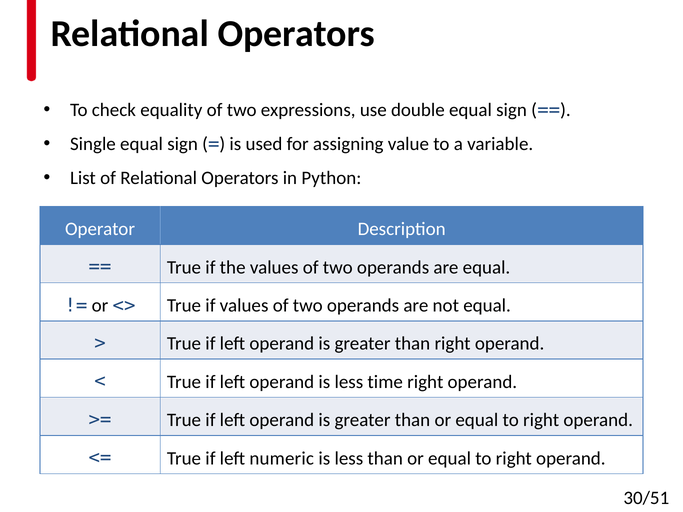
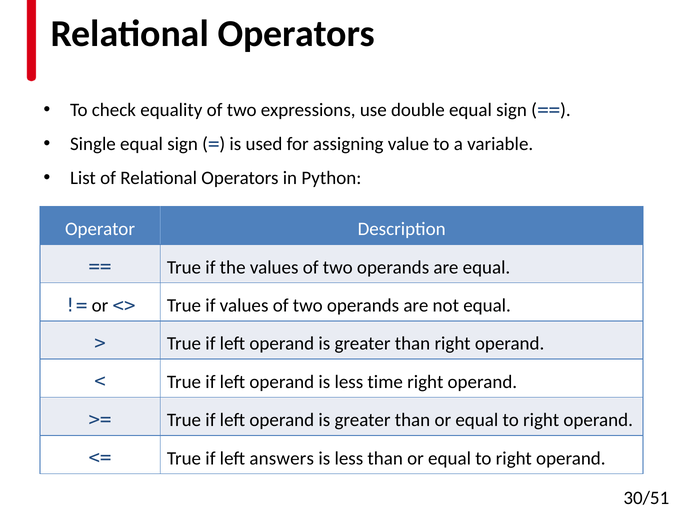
numeric: numeric -> answers
